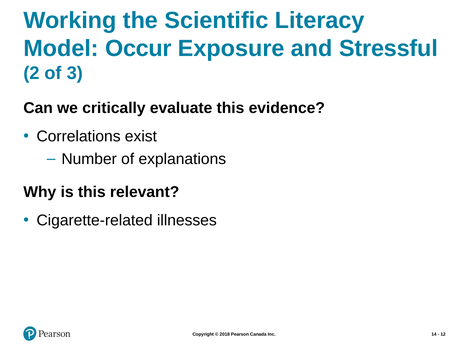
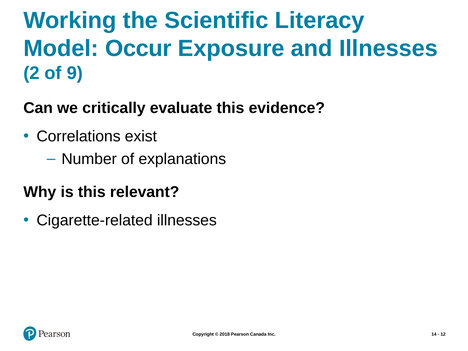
and Stressful: Stressful -> Illnesses
3: 3 -> 9
